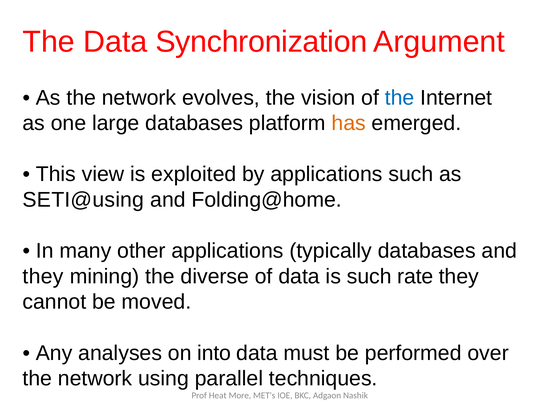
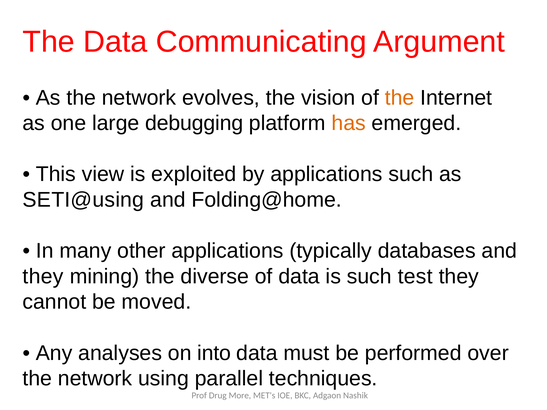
Synchronization: Synchronization -> Communicating
the at (400, 98) colour: blue -> orange
large databases: databases -> debugging
rate: rate -> test
Heat: Heat -> Drug
